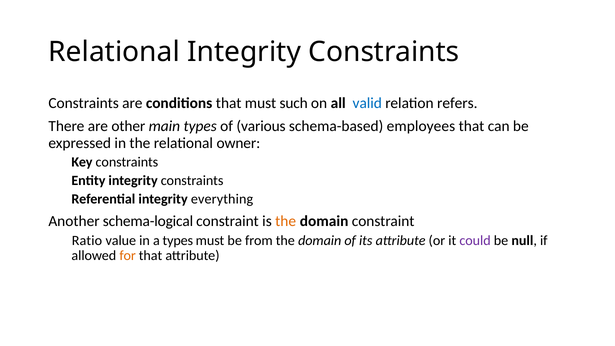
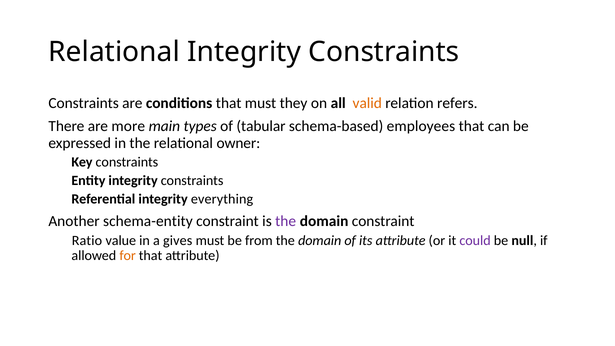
such: such -> they
valid colour: blue -> orange
other: other -> more
various: various -> tabular
schema-logical: schema-logical -> schema-entity
the at (286, 221) colour: orange -> purple
a types: types -> gives
